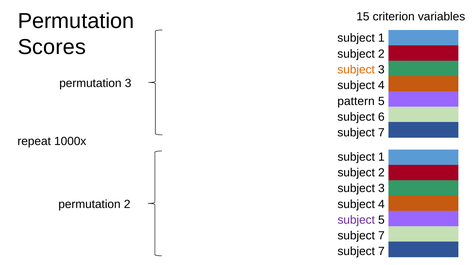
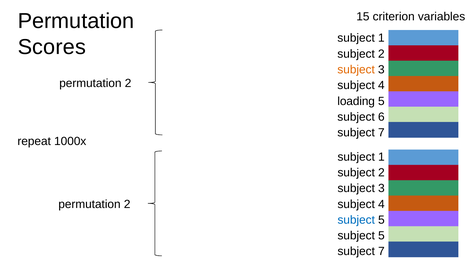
3 at (128, 83): 3 -> 2
pattern: pattern -> loading
subject at (356, 220) colour: purple -> blue
7 at (381, 236): 7 -> 5
